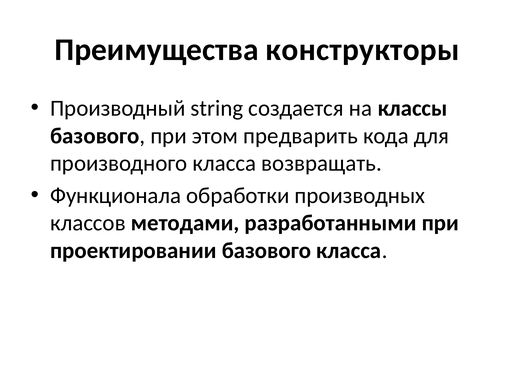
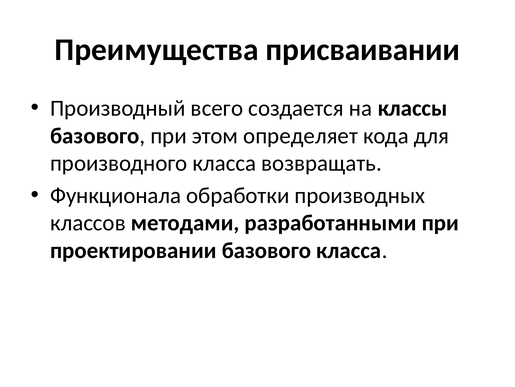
конструкторы: конструкторы -> присваивании
string: string -> всего
предварить: предварить -> определяет
